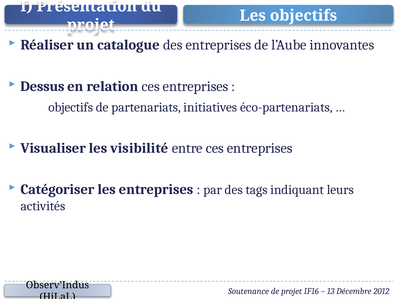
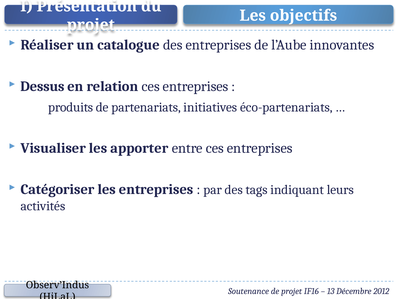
objectifs at (71, 107): objectifs -> produits
visibilité: visibilité -> apporter
